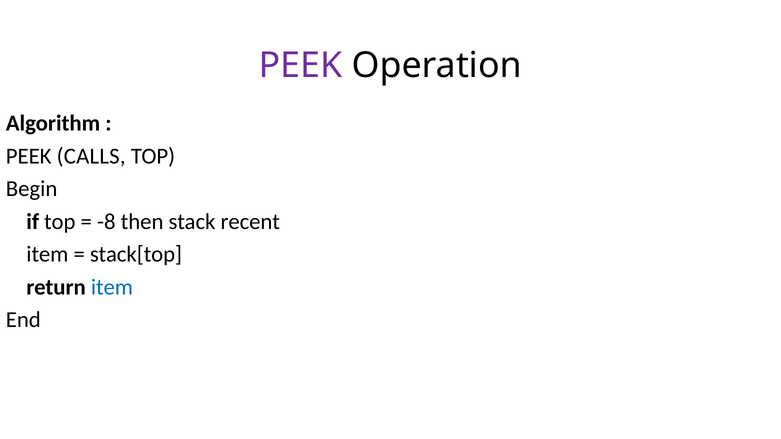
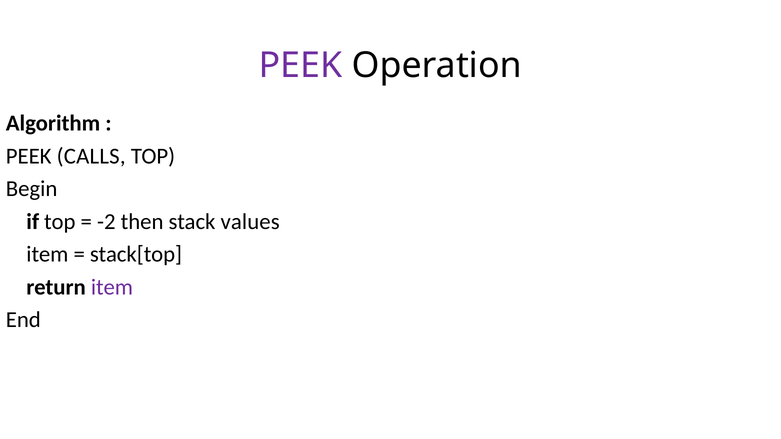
-8: -8 -> -2
recent: recent -> values
item at (112, 287) colour: blue -> purple
